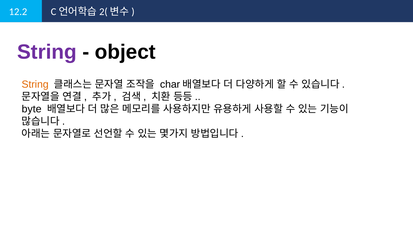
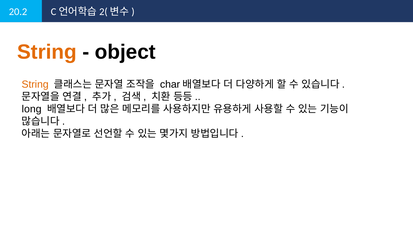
12.2: 12.2 -> 20.2
String at (47, 52) colour: purple -> orange
byte: byte -> long
